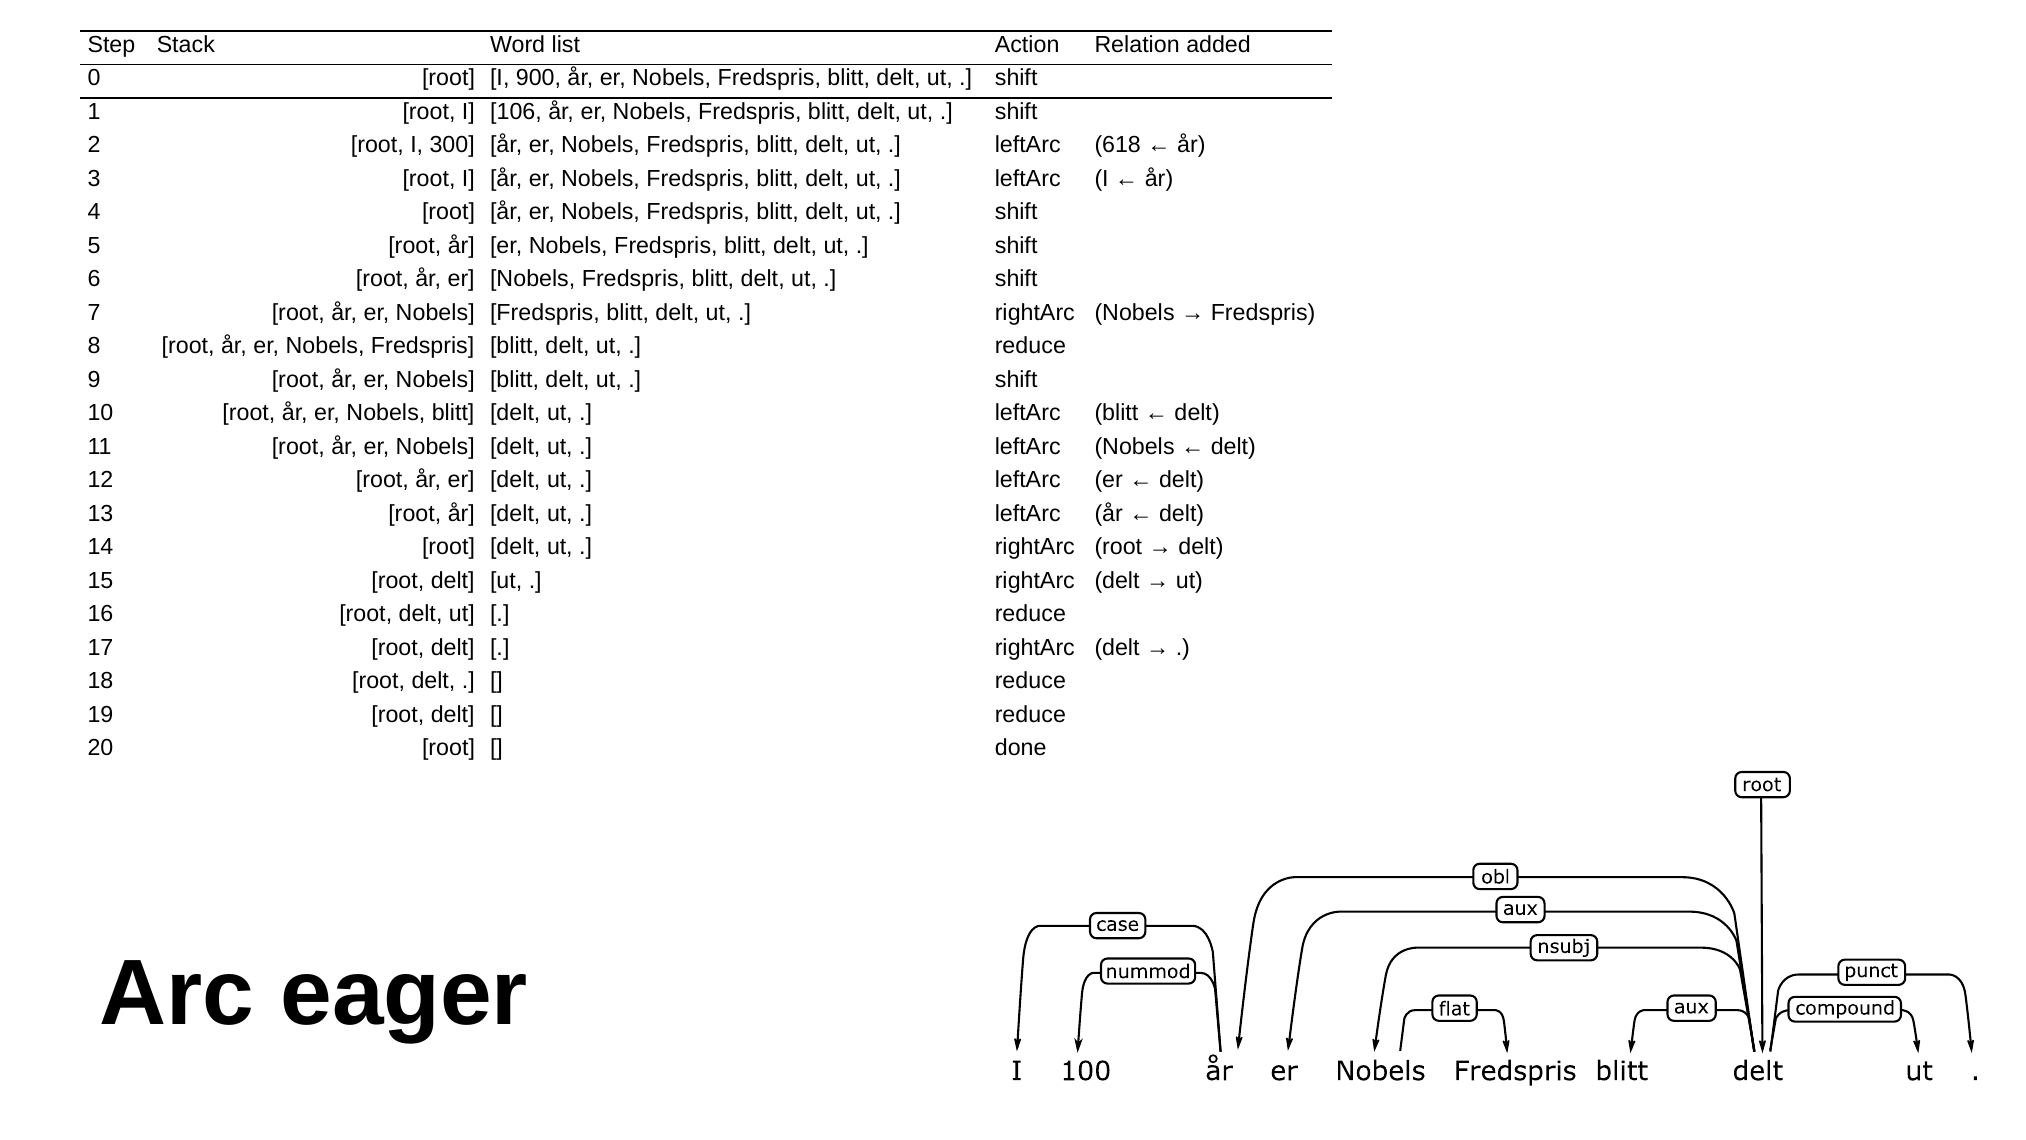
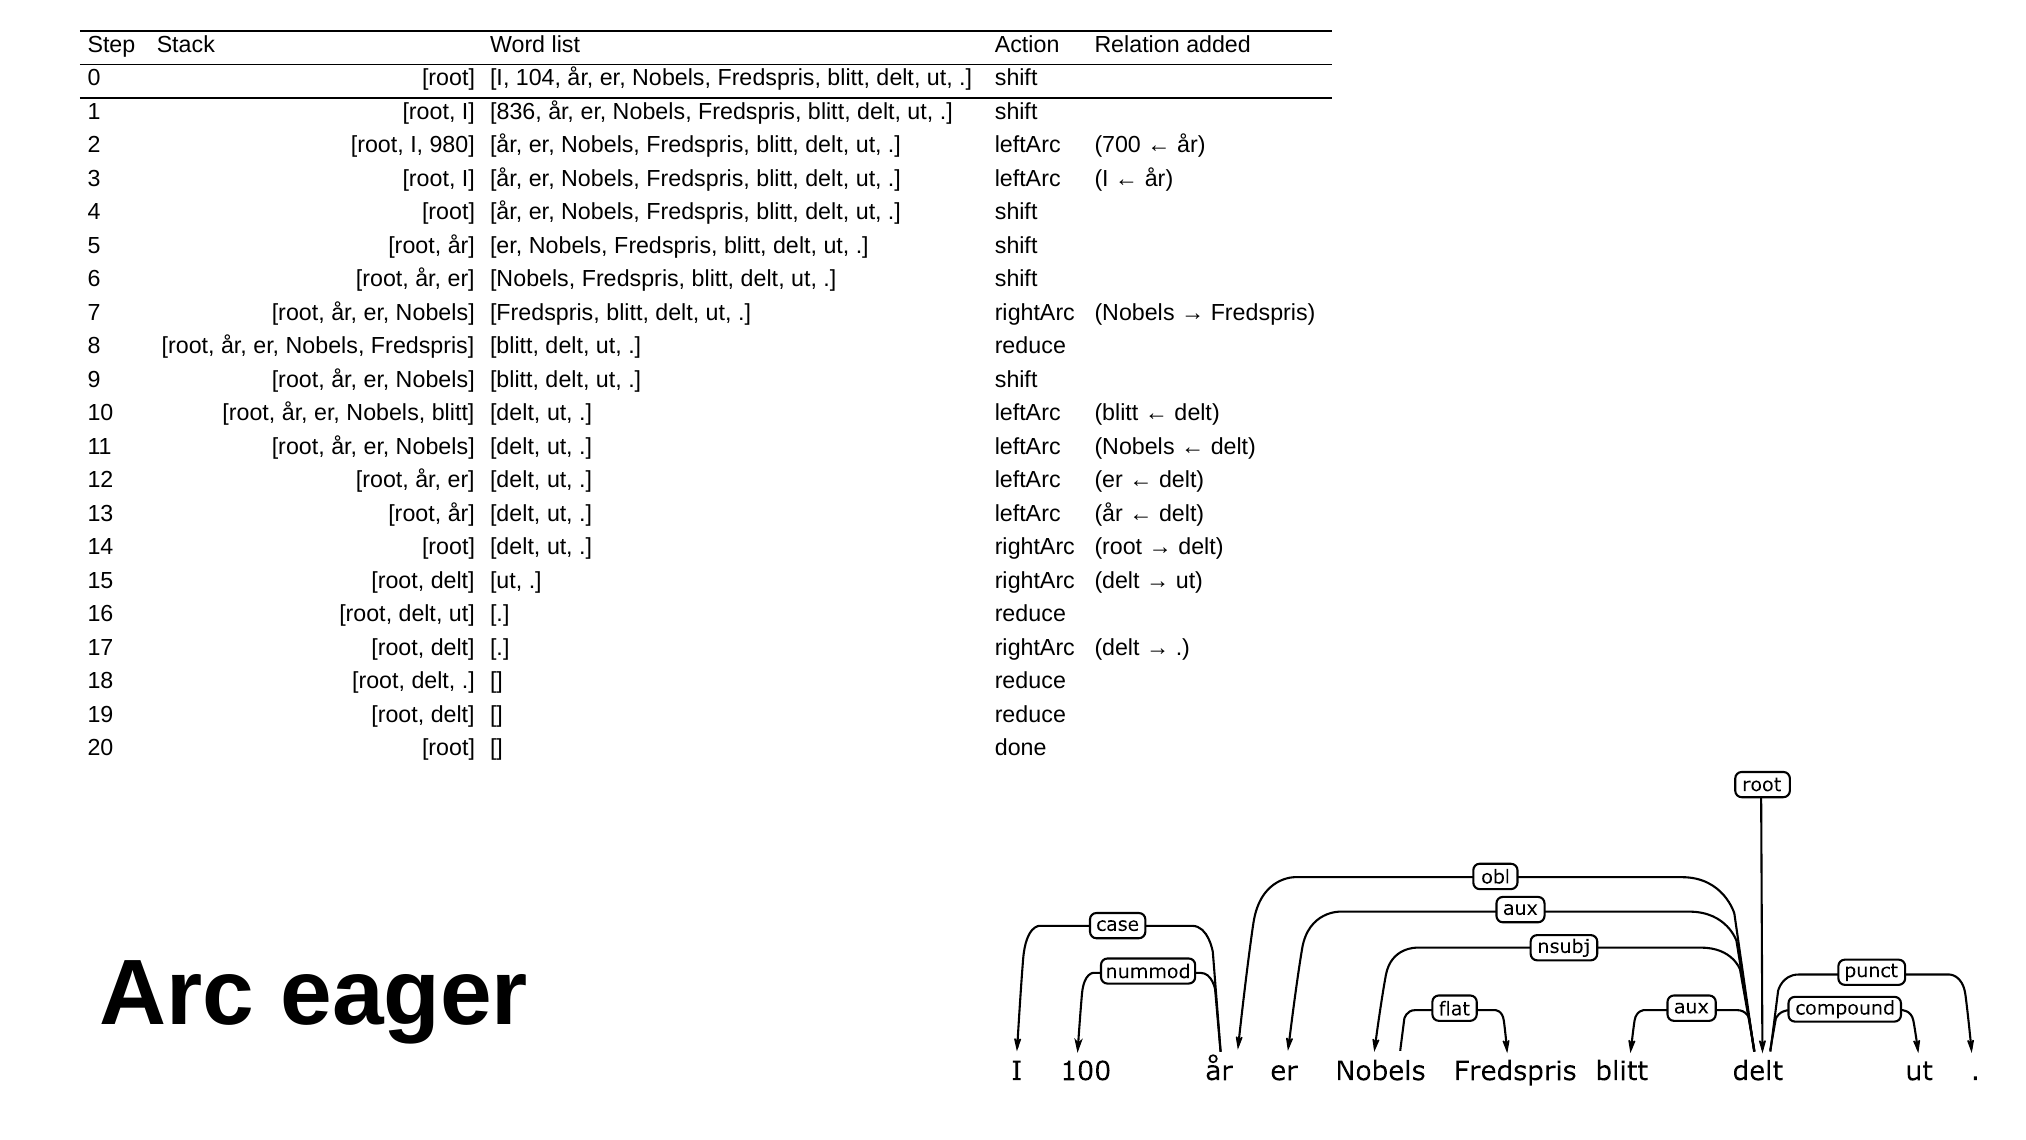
900: 900 -> 104
106: 106 -> 836
300: 300 -> 980
618: 618 -> 700
